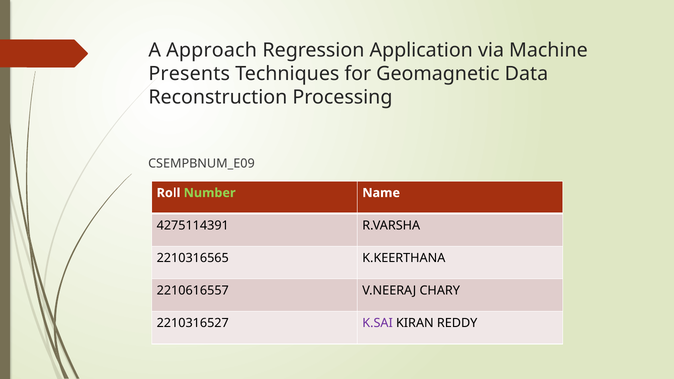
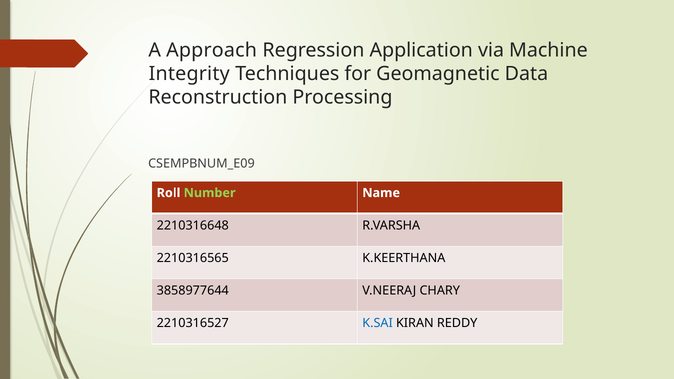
Presents: Presents -> Integrity
4275114391: 4275114391 -> 2210316648
2210616557: 2210616557 -> 3858977644
K.SAI colour: purple -> blue
